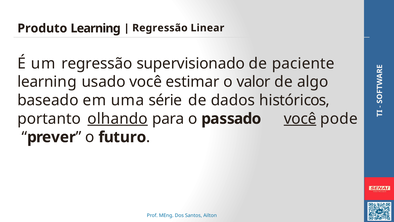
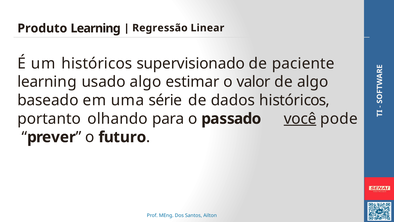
um regressão: regressão -> históricos
usado você: você -> algo
olhando underline: present -> none
